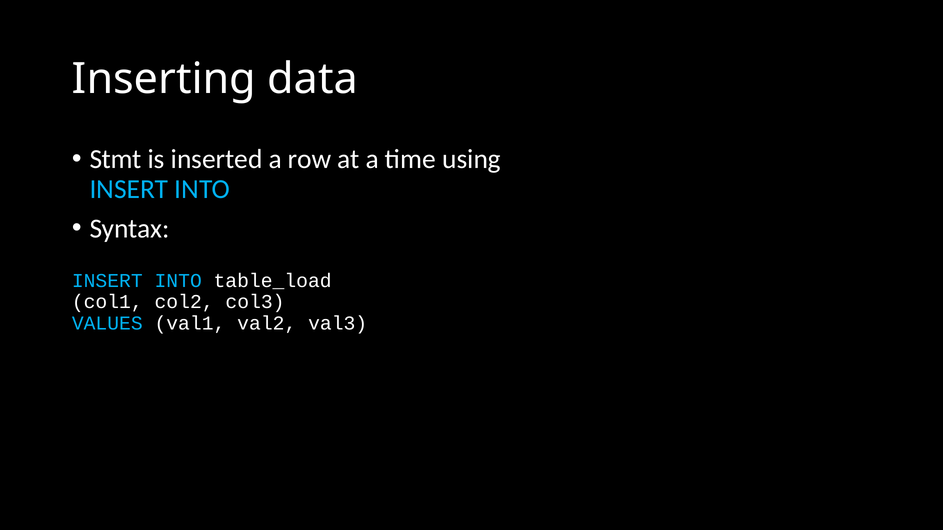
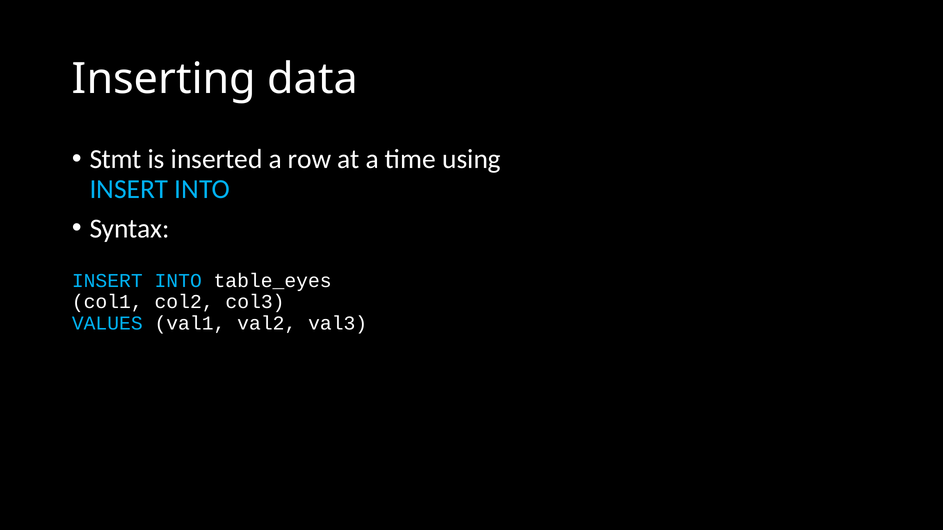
table_load: table_load -> table_eyes
